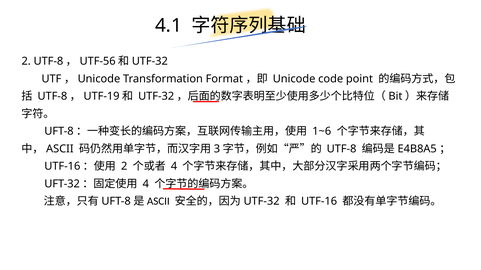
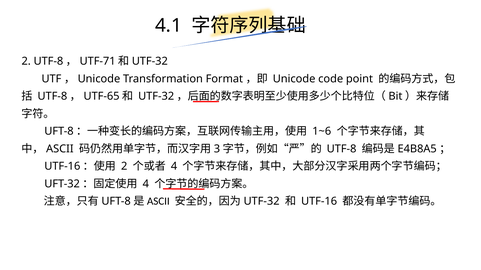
UTF-56: UTF-56 -> UTF-71
UTF-19: UTF-19 -> UTF-65
